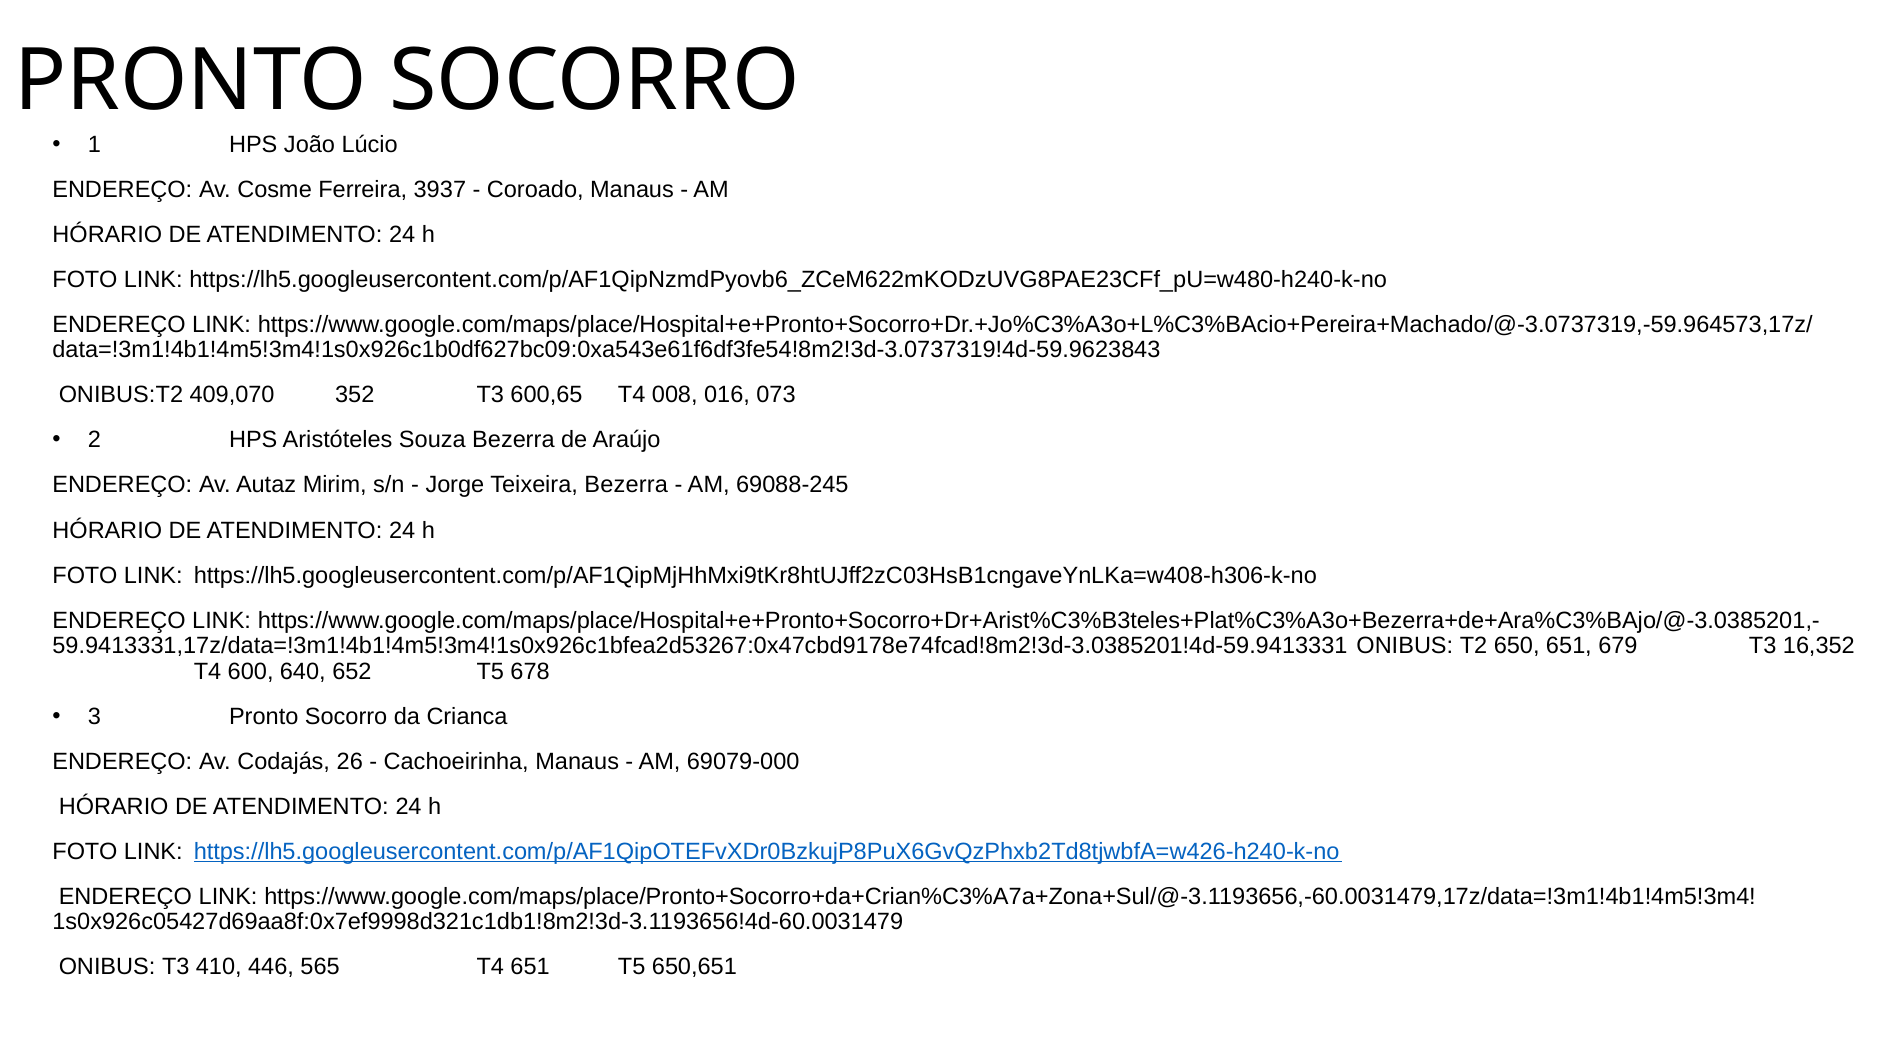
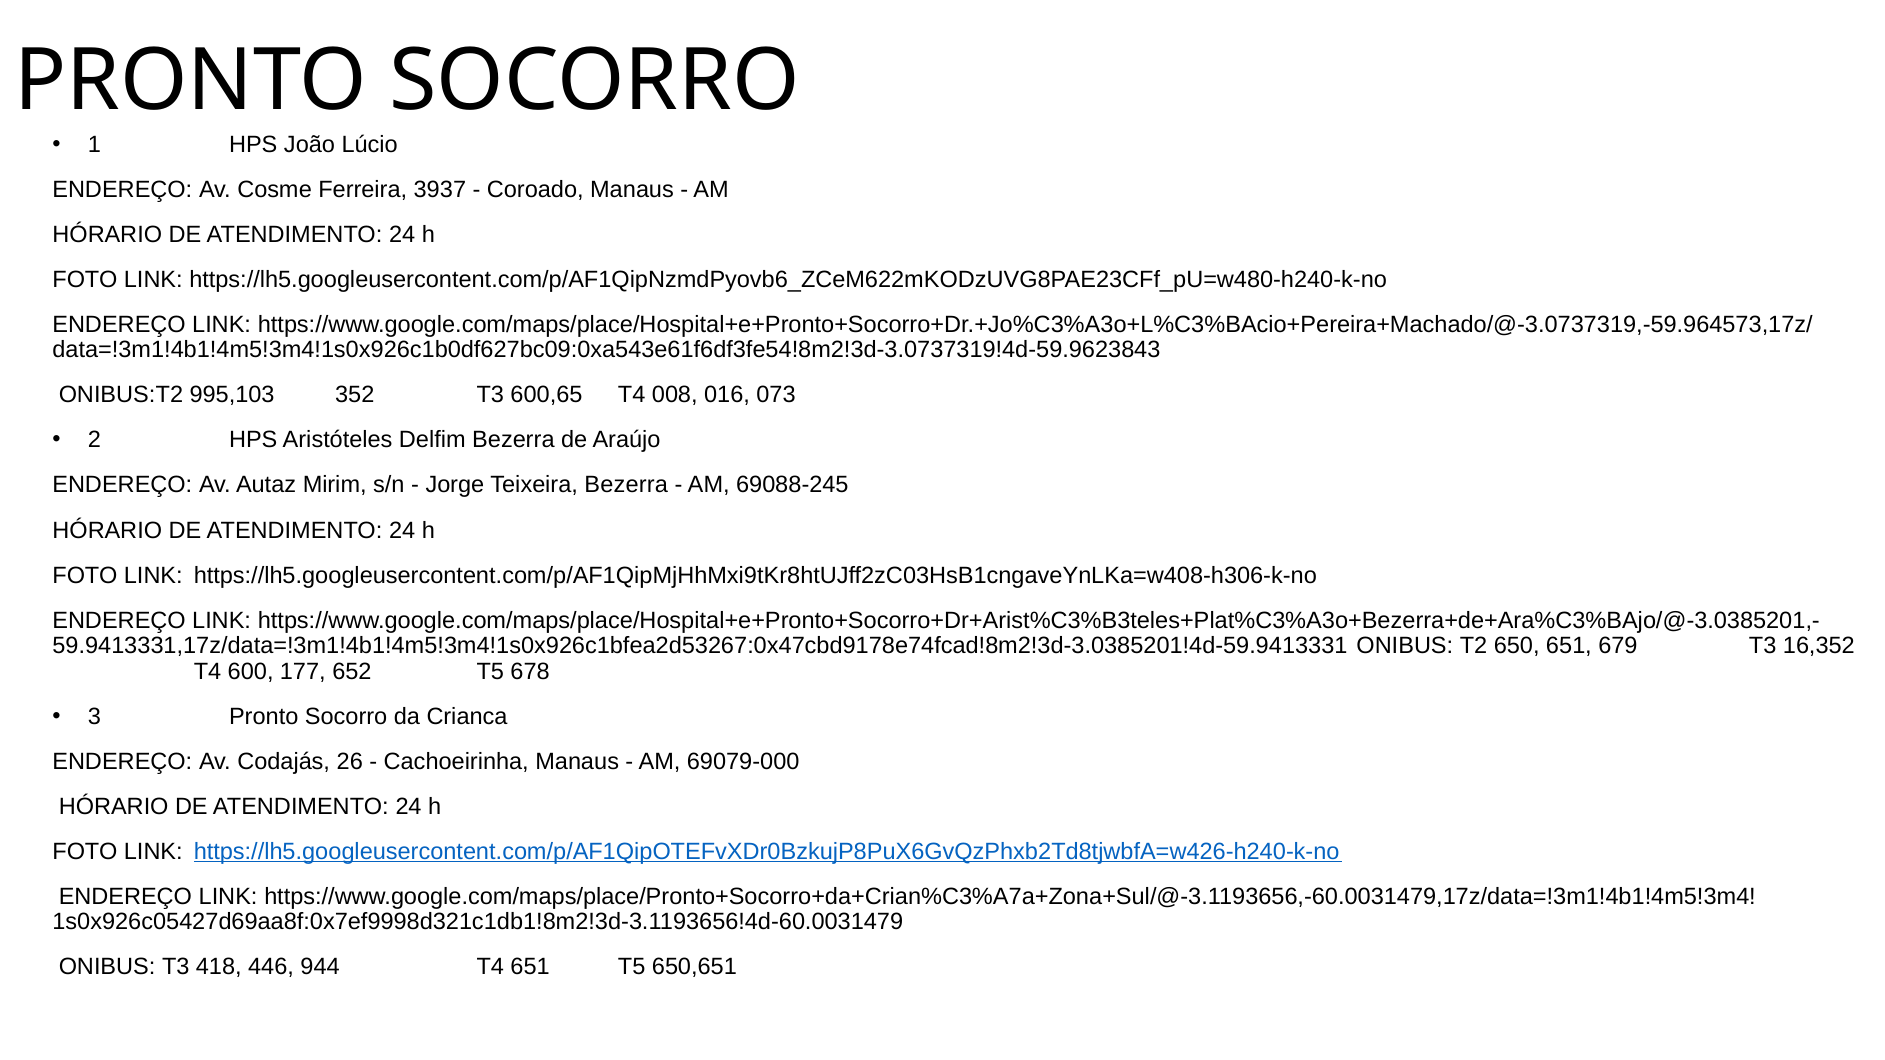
409,070: 409,070 -> 995,103
Souza: Souza -> Delfim
640: 640 -> 177
410: 410 -> 418
565: 565 -> 944
